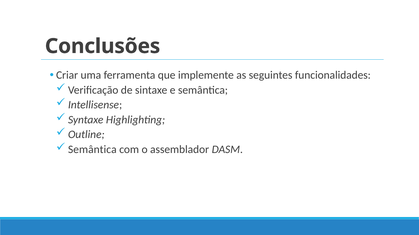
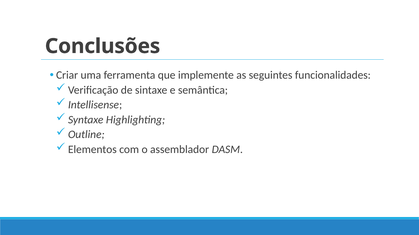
Semântica at (92, 150): Semântica -> Elementos
